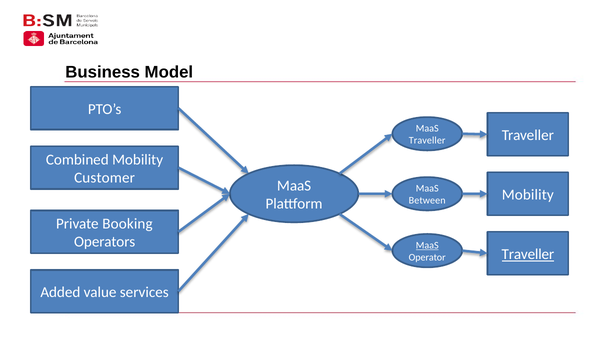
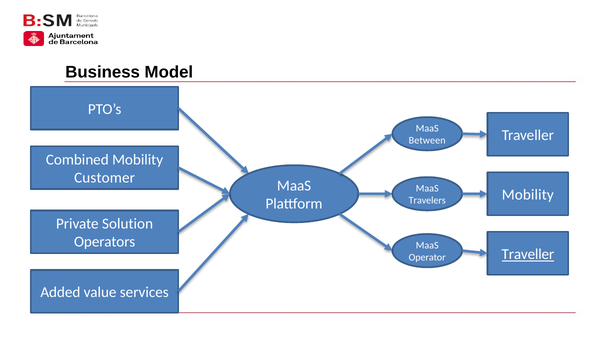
Traveller at (427, 140): Traveller -> Between
Between: Between -> Travelers
Booking: Booking -> Solution
MaaS at (427, 245) underline: present -> none
